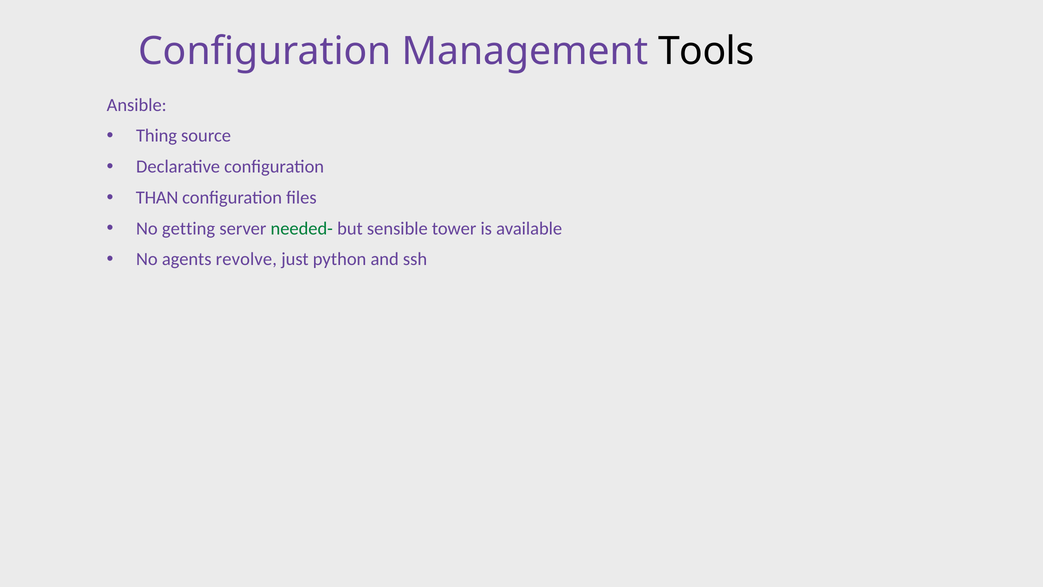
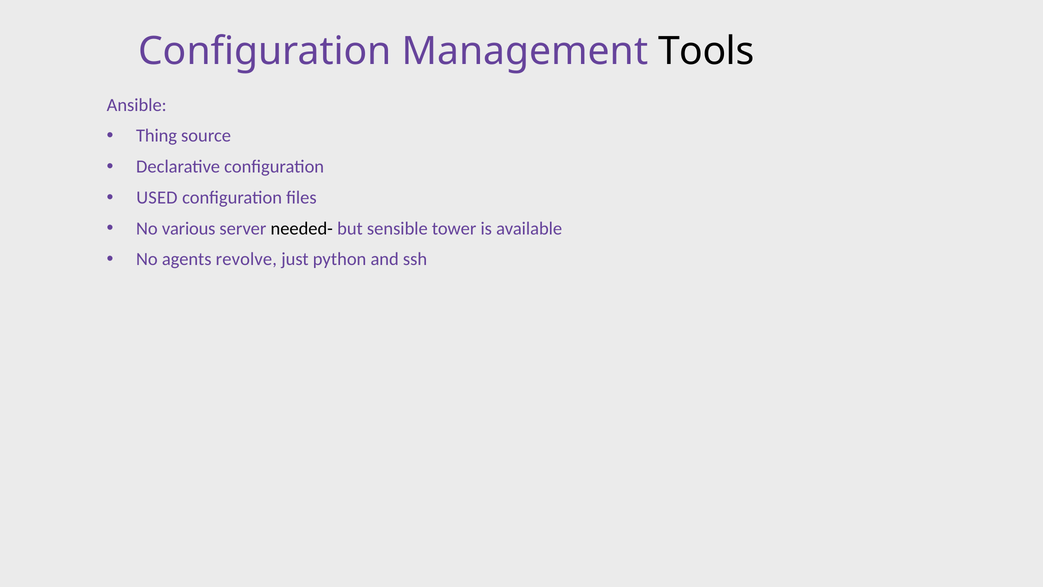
THAN: THAN -> USED
getting: getting -> various
needed- colour: green -> black
